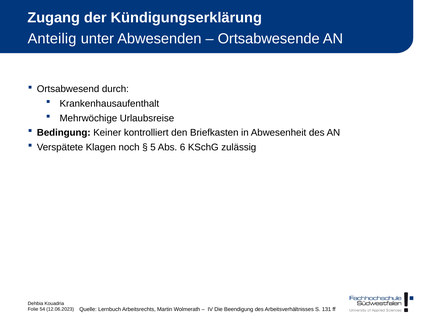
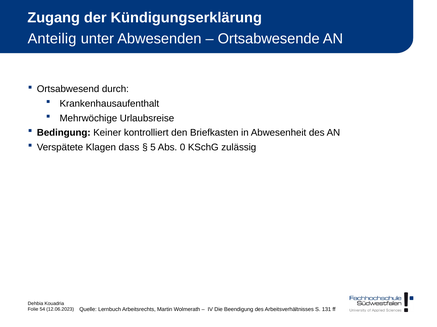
noch: noch -> dass
6: 6 -> 0
